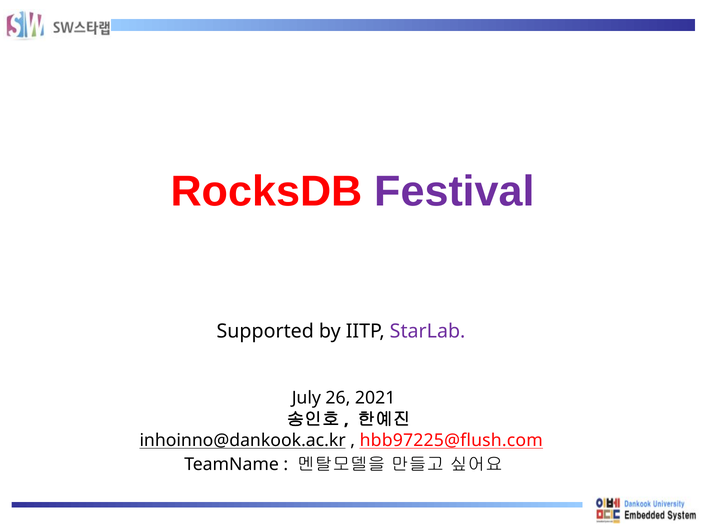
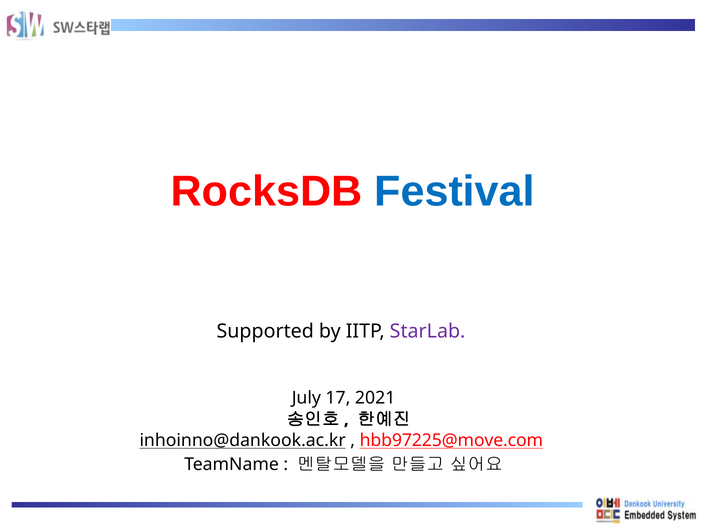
Festival colour: purple -> blue
26: 26 -> 17
hbb97225@flush.com: hbb97225@flush.com -> hbb97225@move.com
